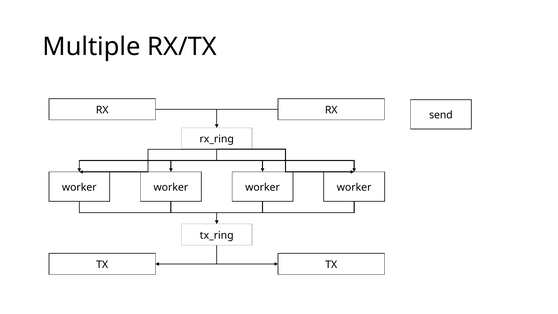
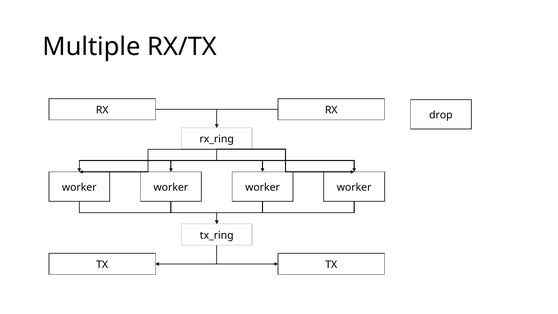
send: send -> drop
